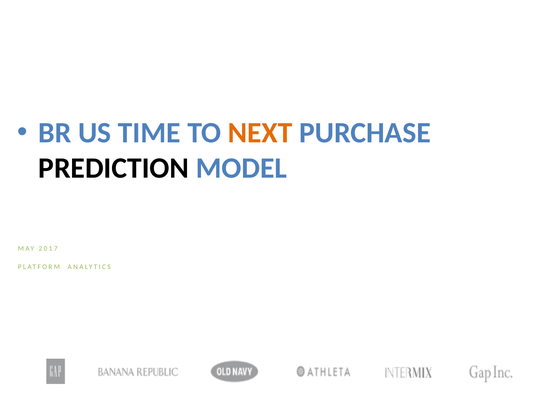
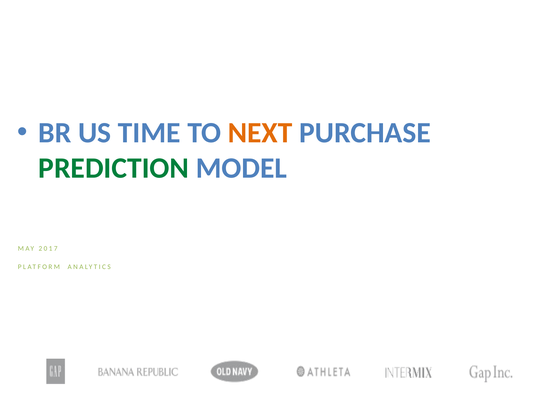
PREDICTION colour: black -> green
